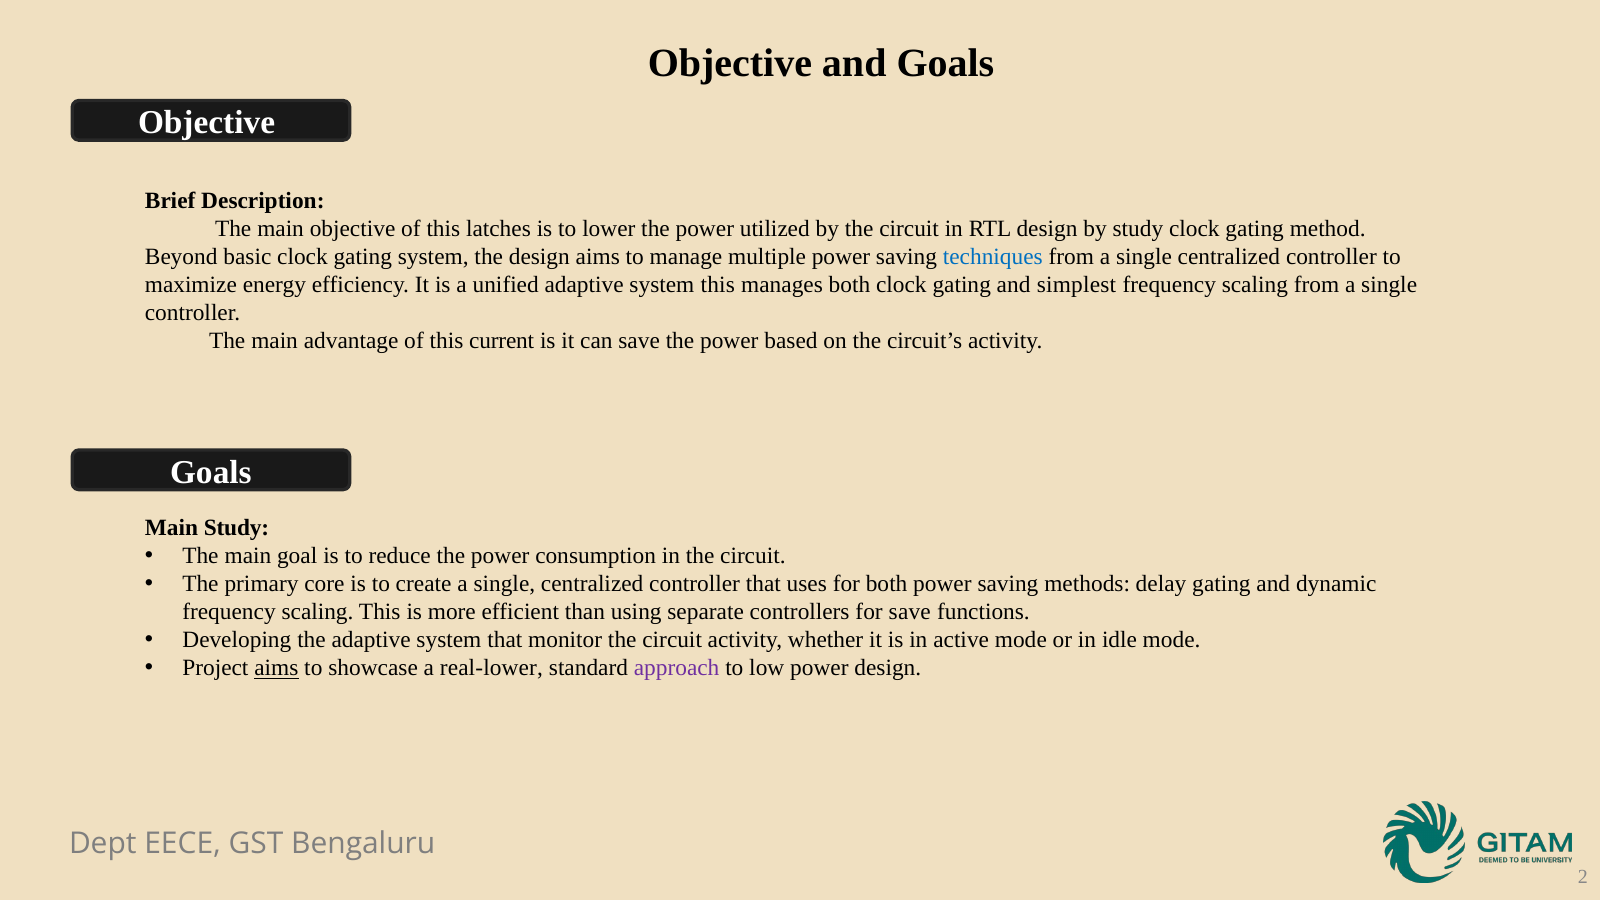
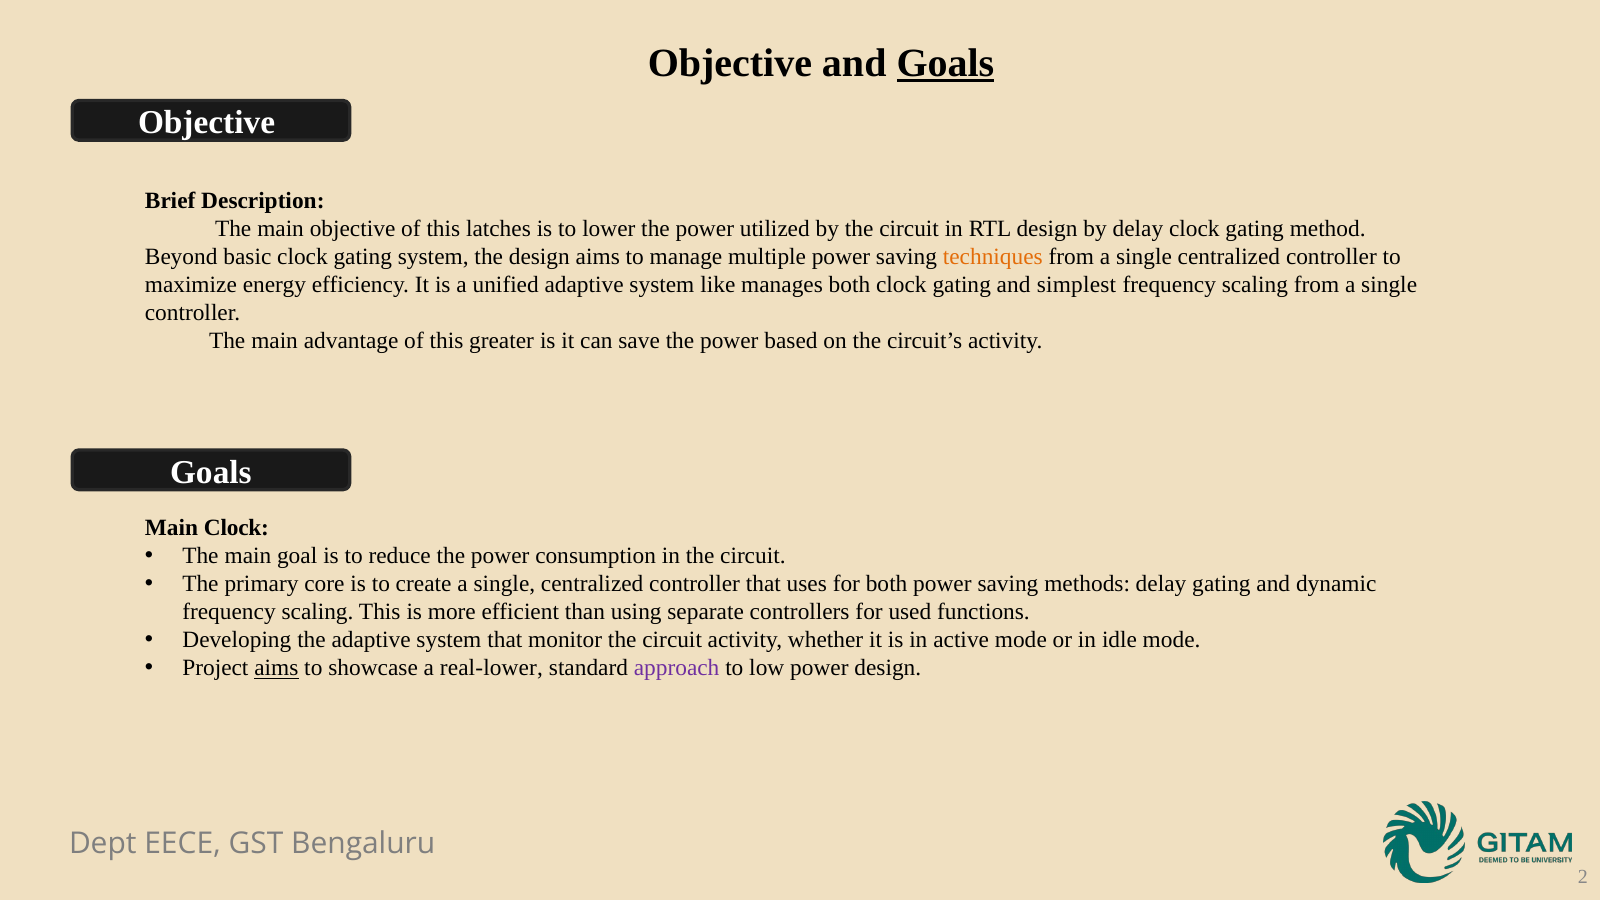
Goals at (945, 63) underline: none -> present
by study: study -> delay
techniques colour: blue -> orange
system this: this -> like
current: current -> greater
Main Study: Study -> Clock
for save: save -> used
